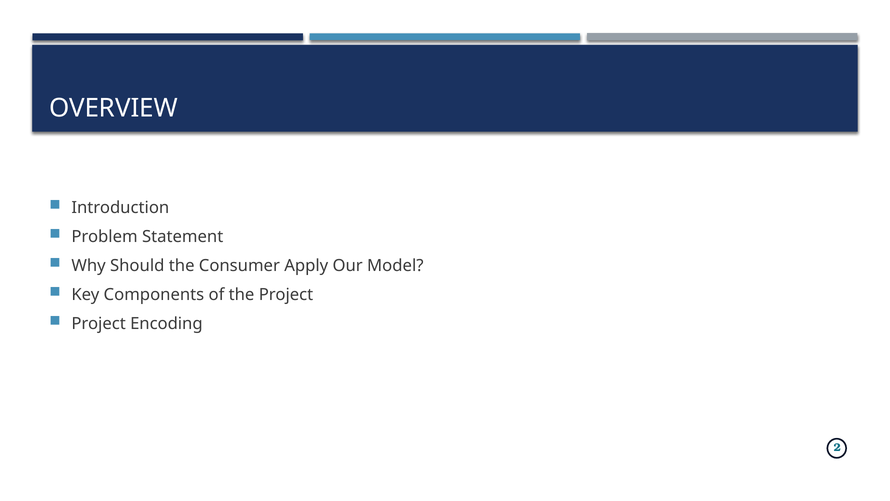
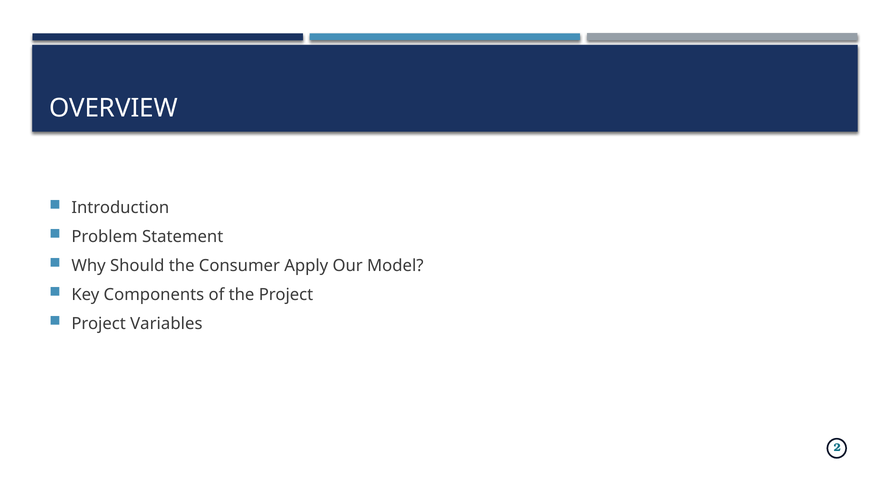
Encoding: Encoding -> Variables
